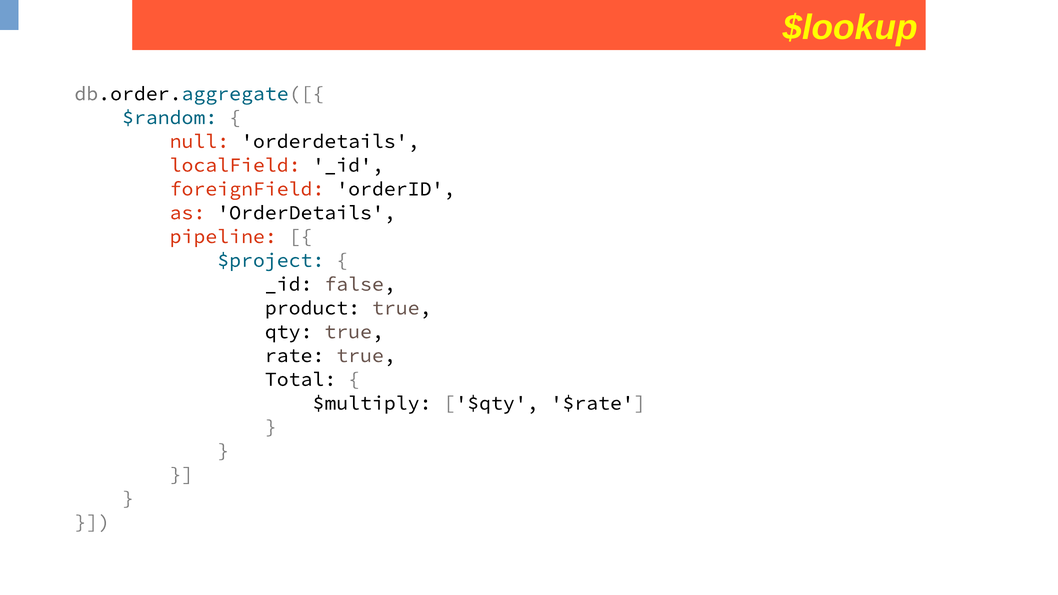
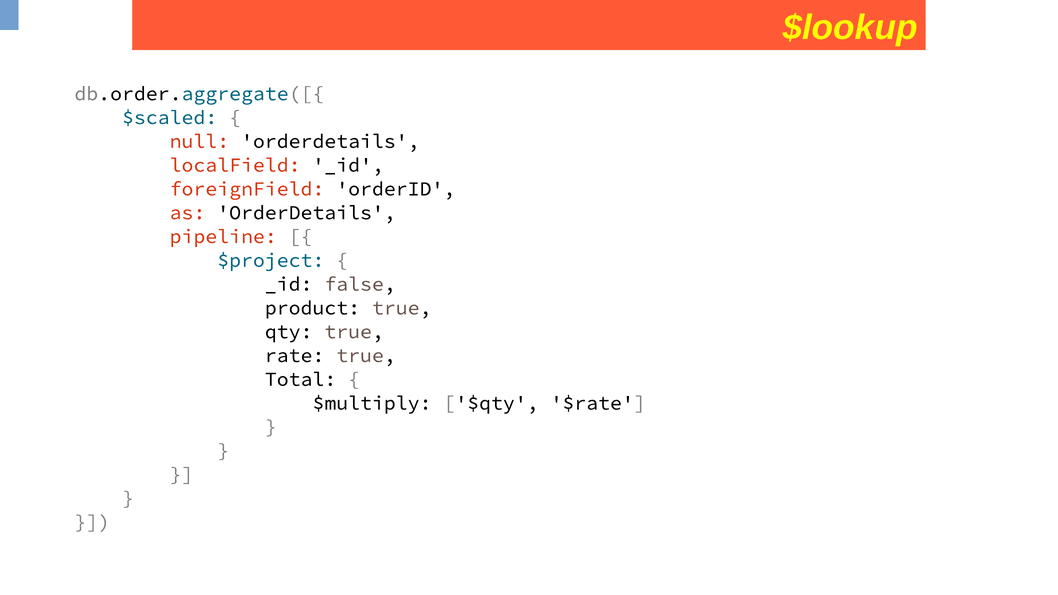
$random: $random -> $scaled
